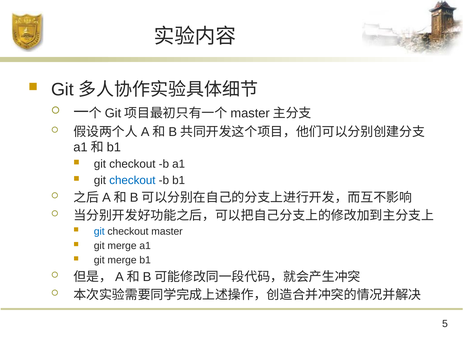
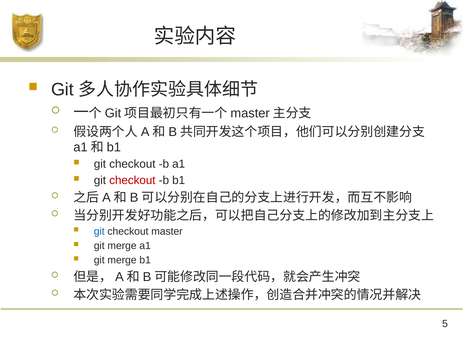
checkout at (132, 180) colour: blue -> red
